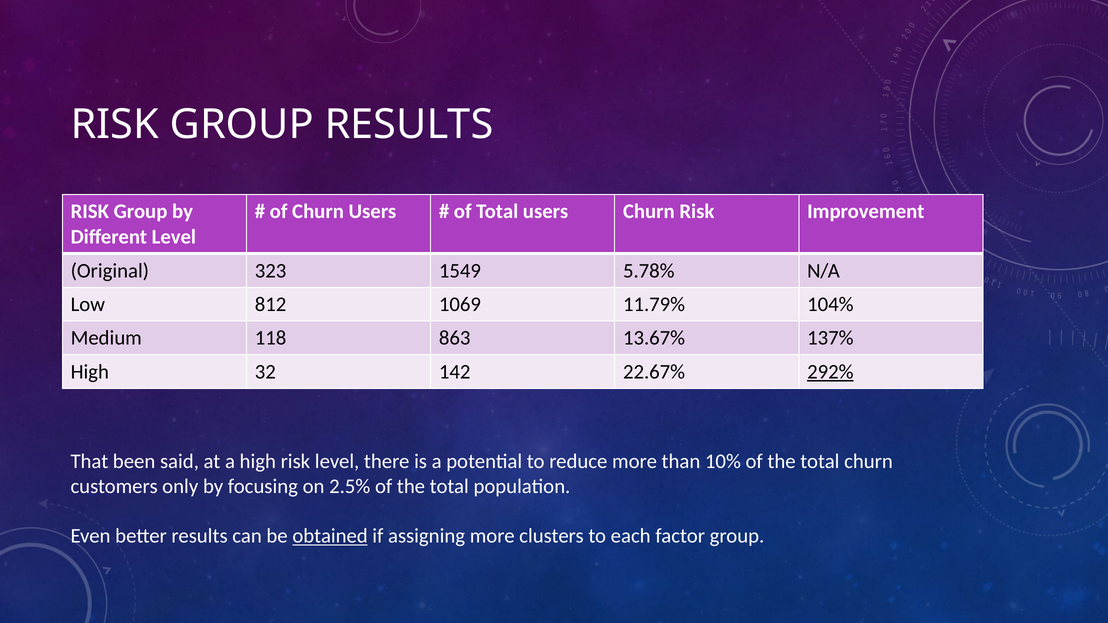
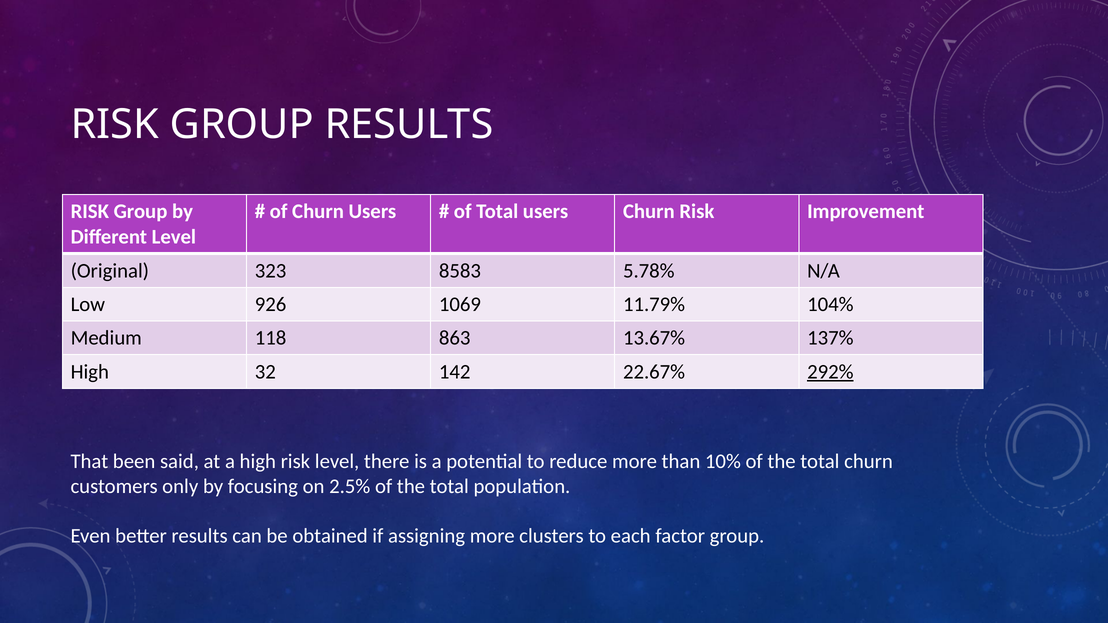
1549: 1549 -> 8583
812: 812 -> 926
obtained underline: present -> none
